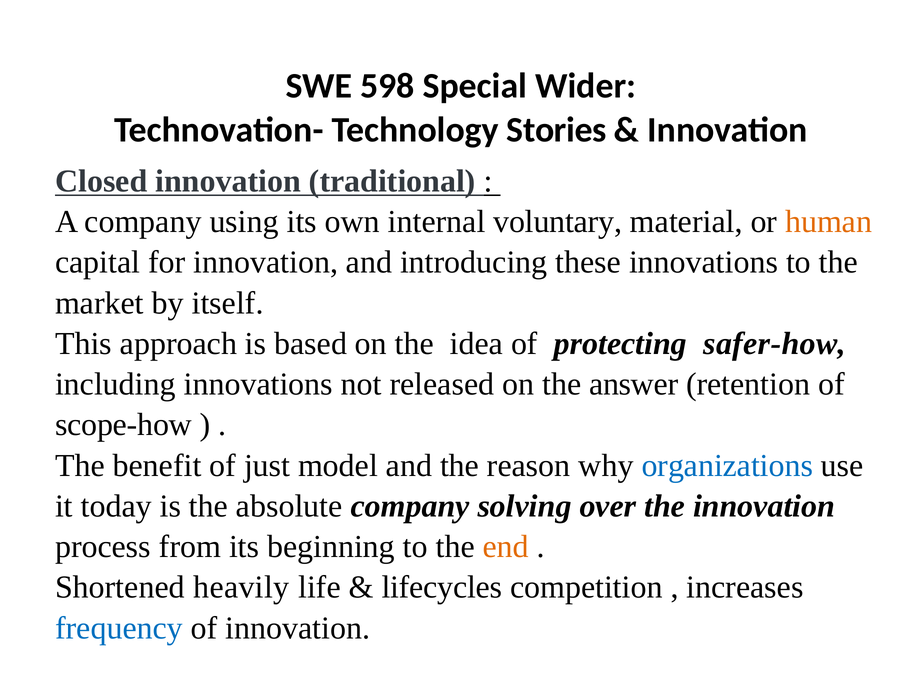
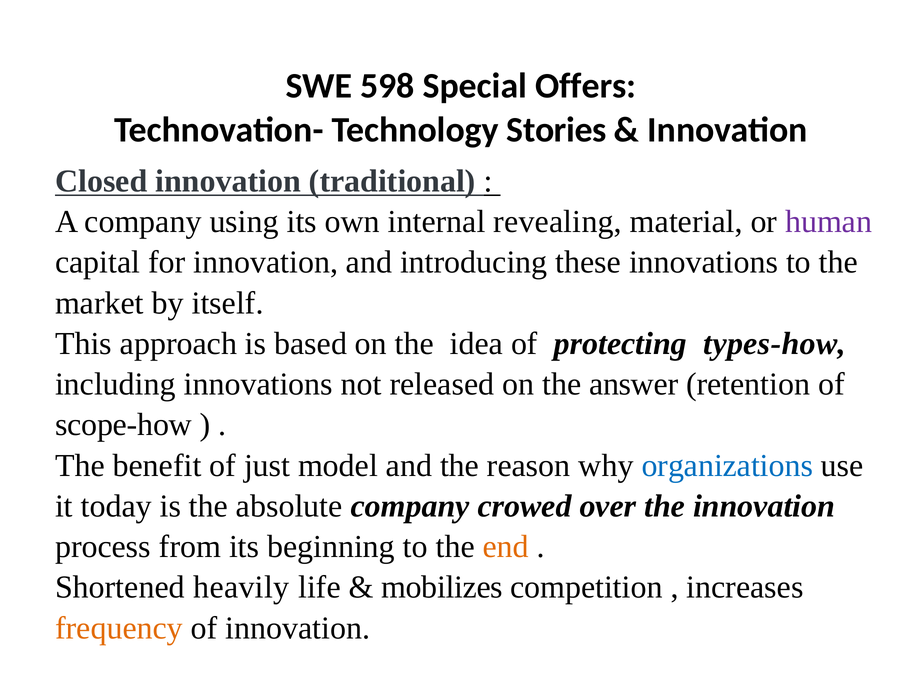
Wider: Wider -> Offers
voluntary: voluntary -> revealing
human colour: orange -> purple
safer-how: safer-how -> types-how
solving: solving -> crowed
lifecycles: lifecycles -> mobilizes
frequency colour: blue -> orange
